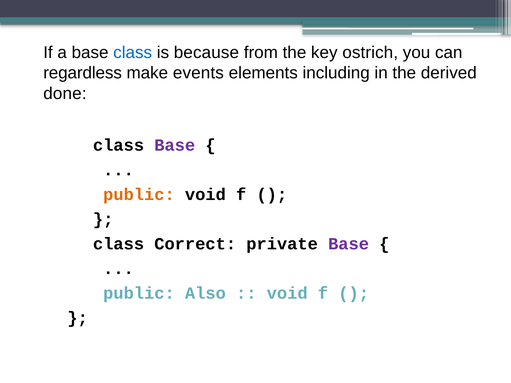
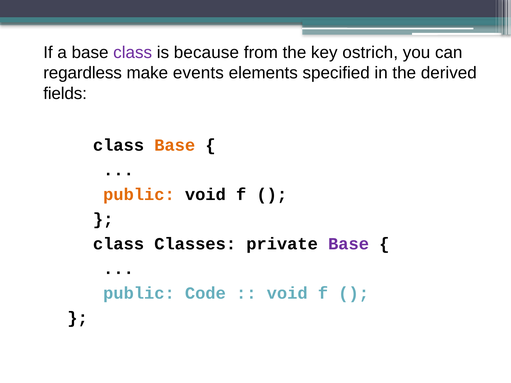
class at (133, 53) colour: blue -> purple
including: including -> specified
done: done -> fields
Base at (175, 145) colour: purple -> orange
Correct: Correct -> Classes
Also: Also -> Code
